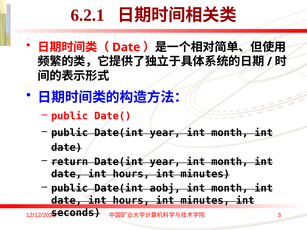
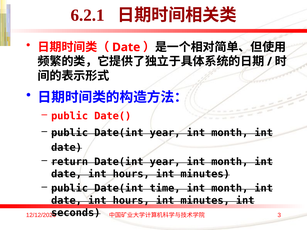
aobj: aobj -> time
